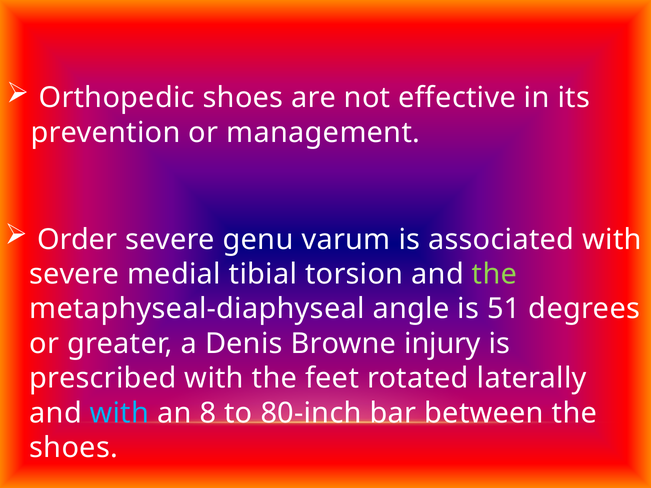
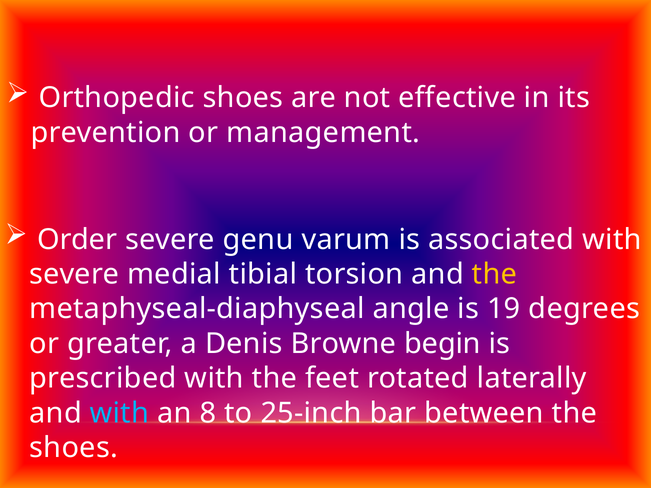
the at (494, 274) colour: light green -> yellow
51: 51 -> 19
injury: injury -> begin
80-inch: 80-inch -> 25-inch
